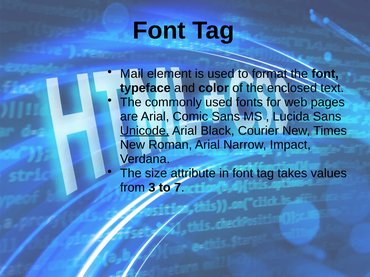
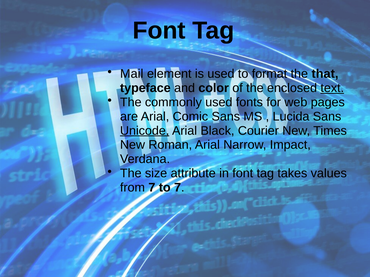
the font: font -> that
text underline: none -> present
from 3: 3 -> 7
